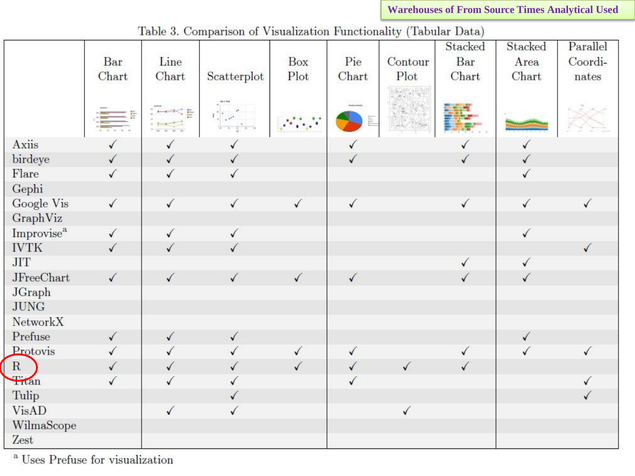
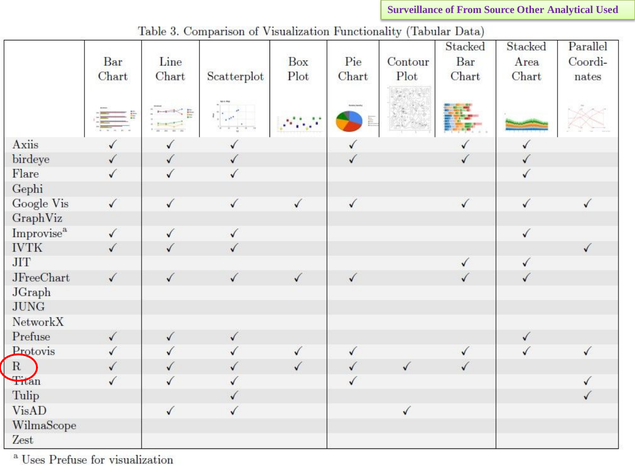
Warehouses: Warehouses -> Surveillance
Times: Times -> Other
